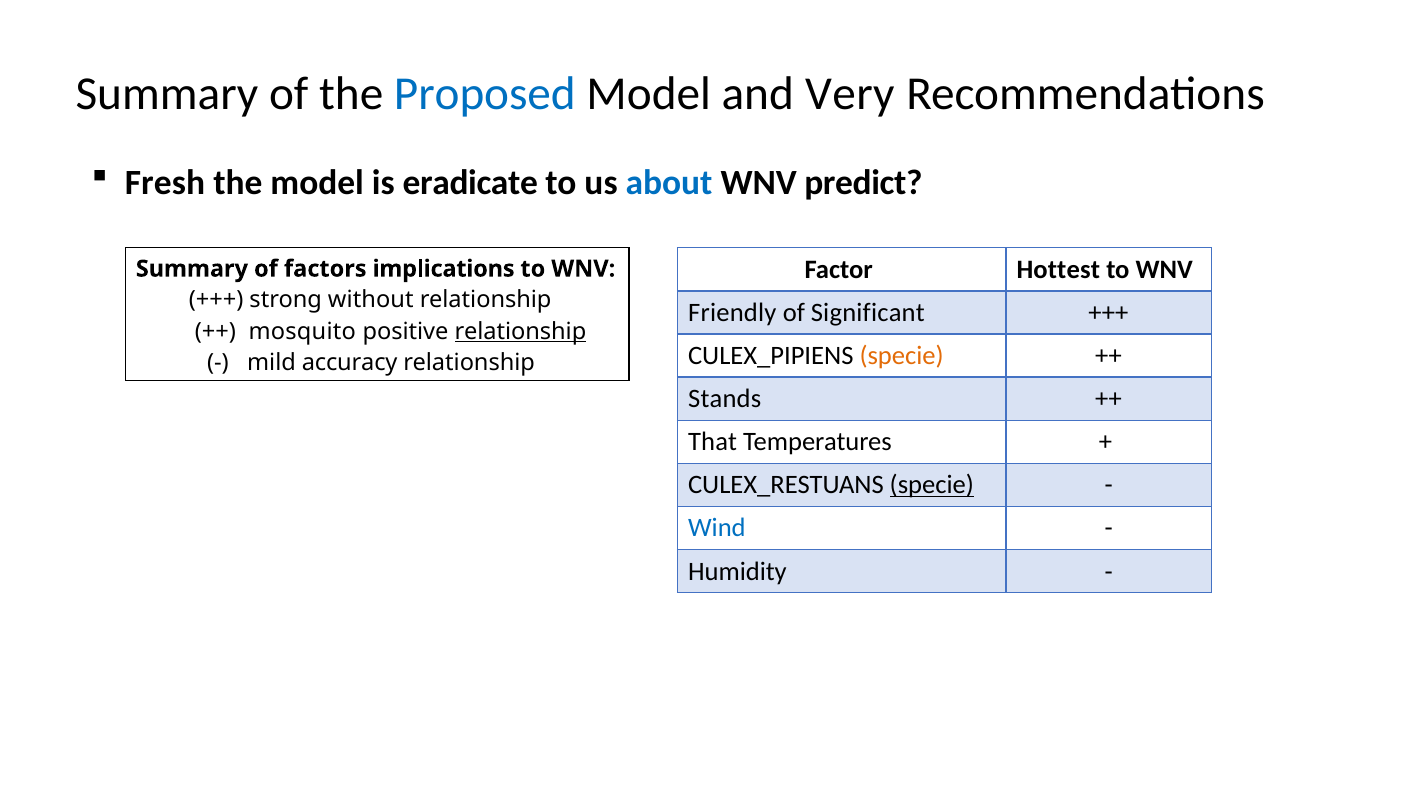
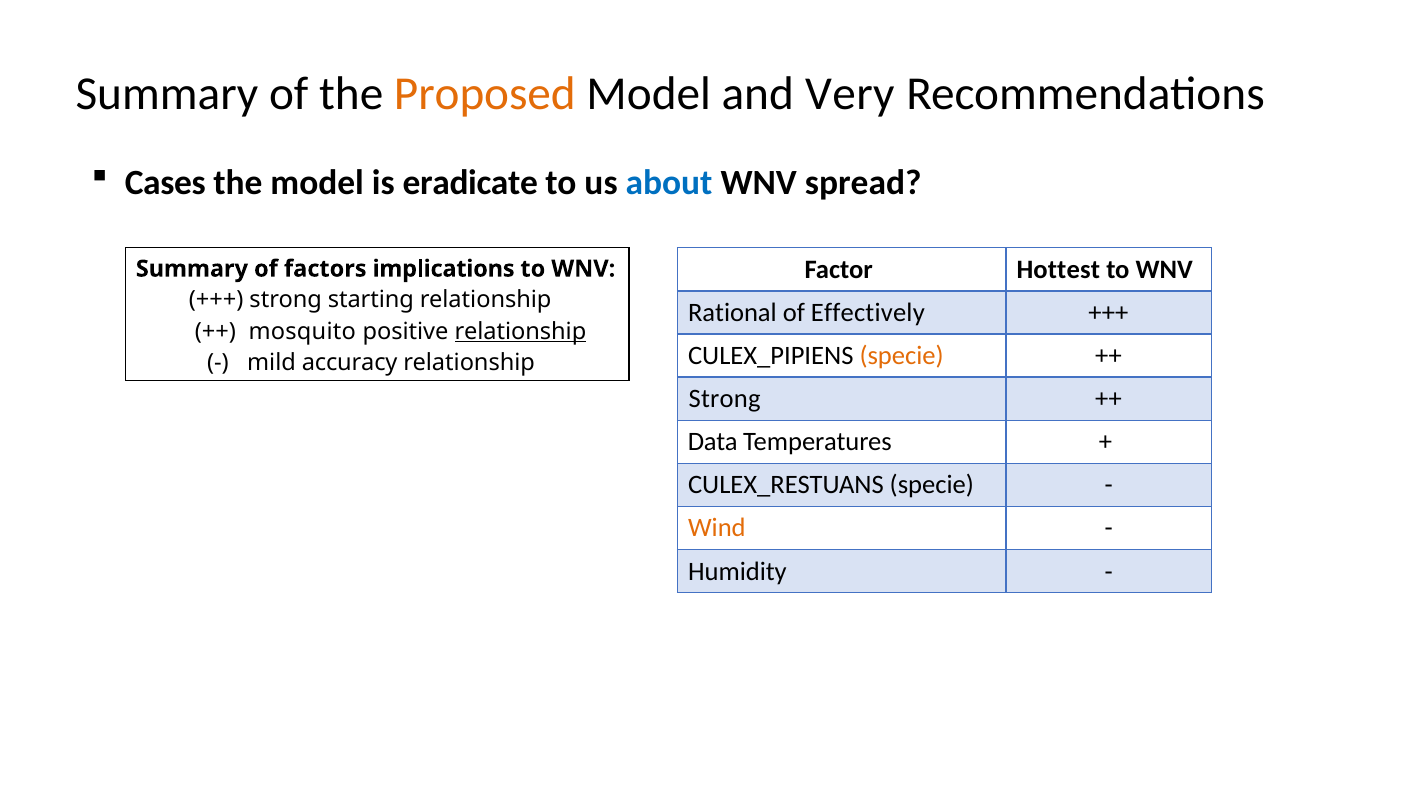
Proposed colour: blue -> orange
Fresh: Fresh -> Cases
predict: predict -> spread
without: without -> starting
Friendly: Friendly -> Rational
Significant: Significant -> Effectively
Stands at (725, 399): Stands -> Strong
That: That -> Data
specie at (932, 485) underline: present -> none
Wind colour: blue -> orange
